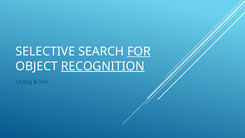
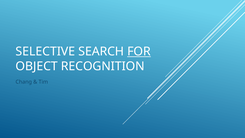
RECOGNITION underline: present -> none
